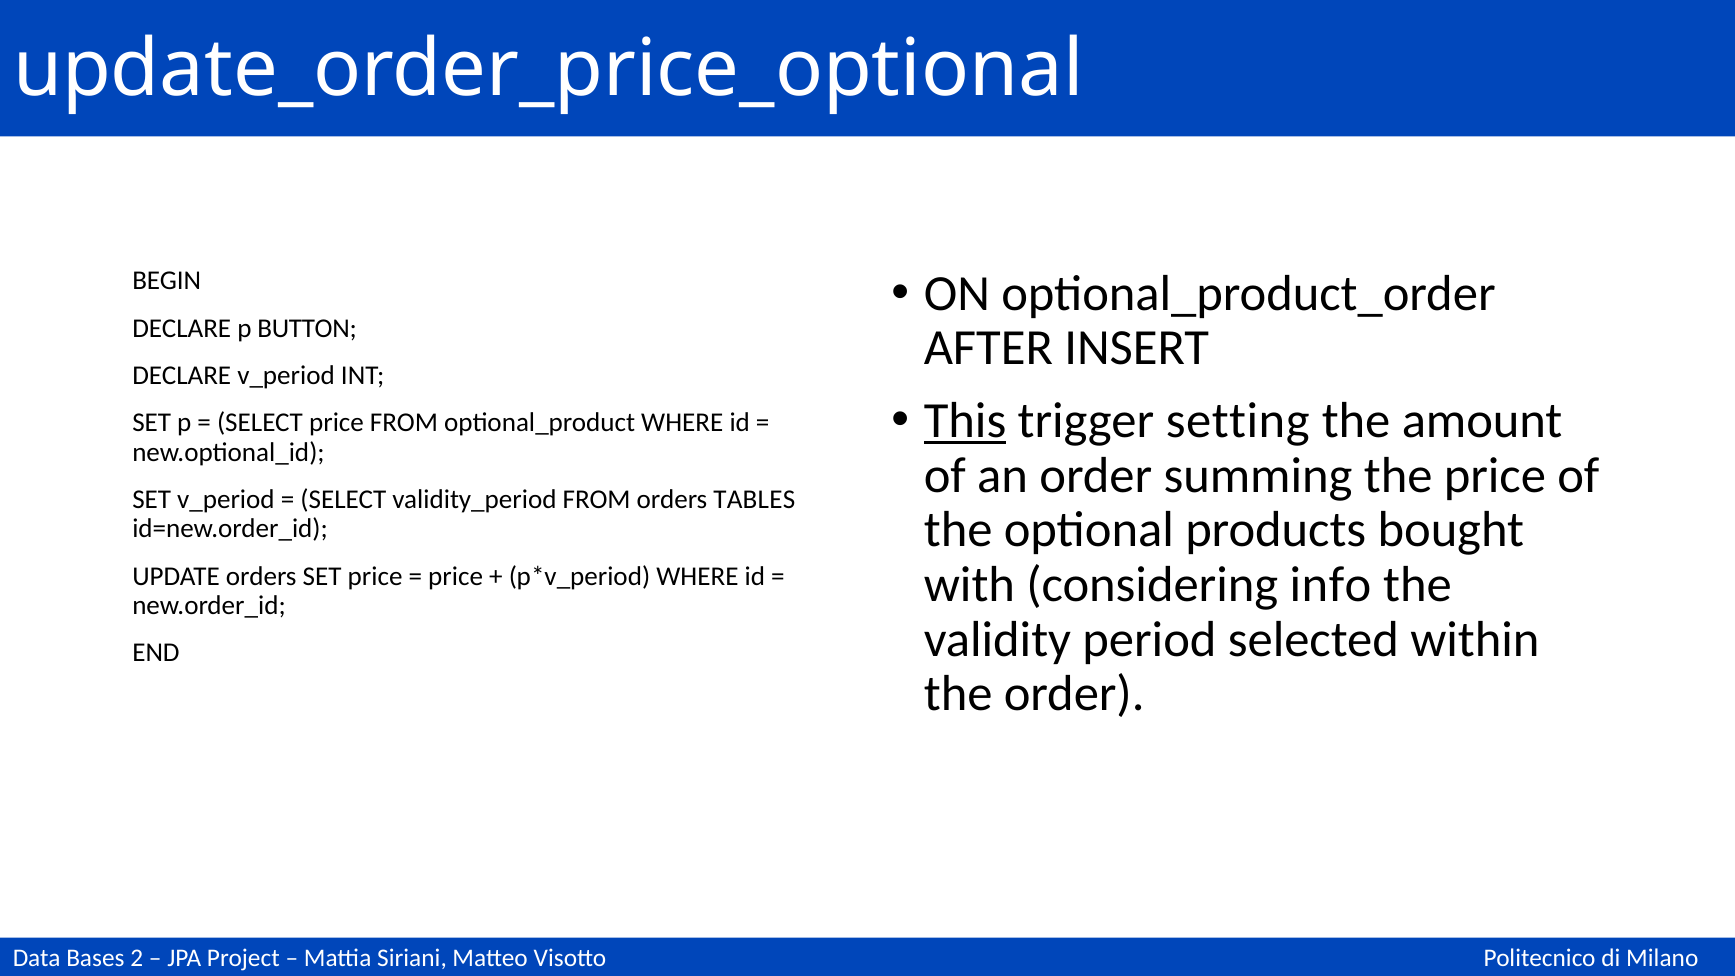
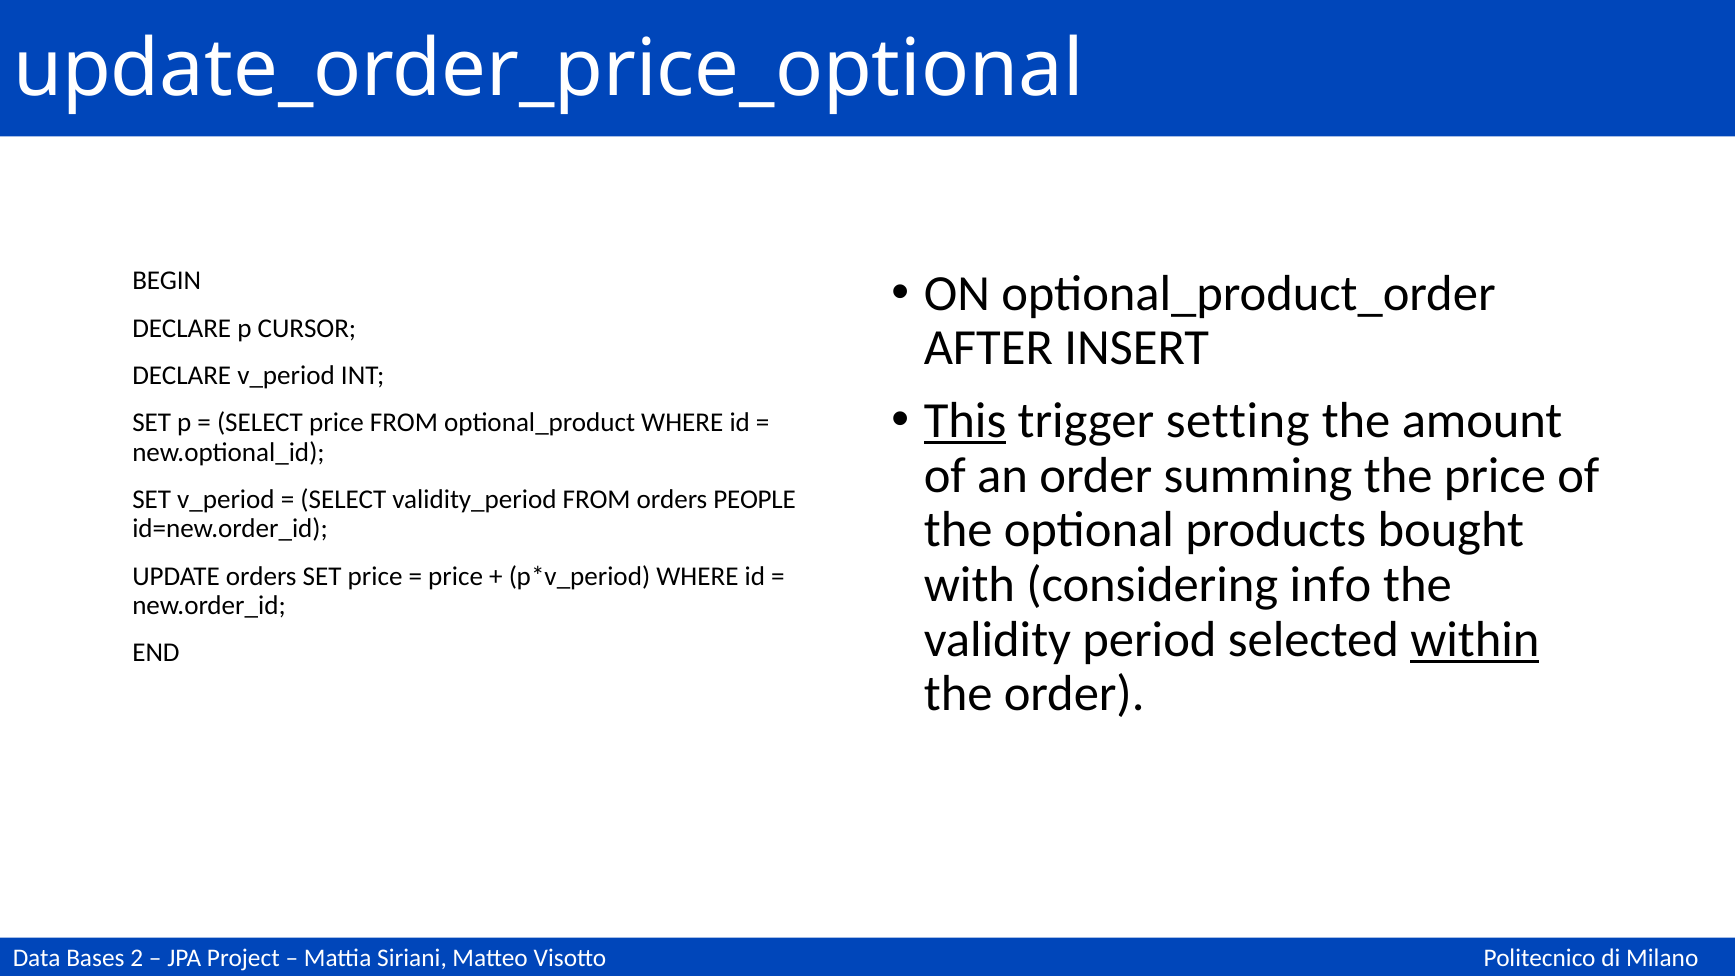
BUTTON: BUTTON -> CURSOR
TABLES: TABLES -> PEOPLE
within underline: none -> present
